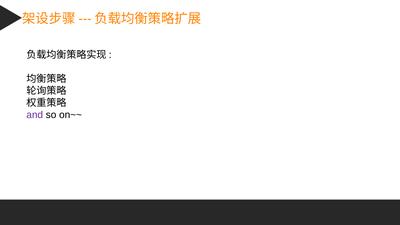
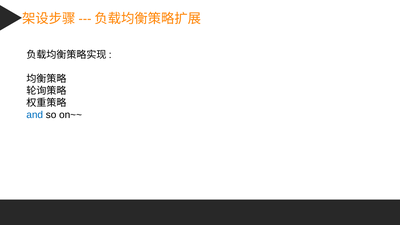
and colour: purple -> blue
